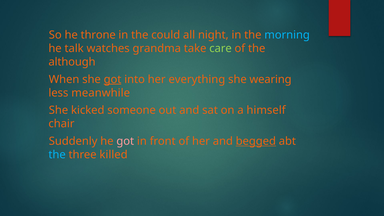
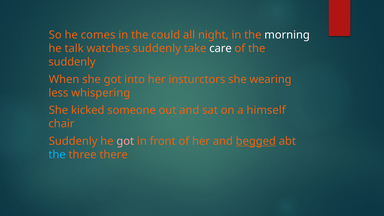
throne: throne -> comes
morning colour: light blue -> white
watches grandma: grandma -> suddenly
care colour: light green -> white
although at (72, 62): although -> suddenly
got at (113, 79) underline: present -> none
everything: everything -> insturctors
meanwhile: meanwhile -> whispering
killed: killed -> there
